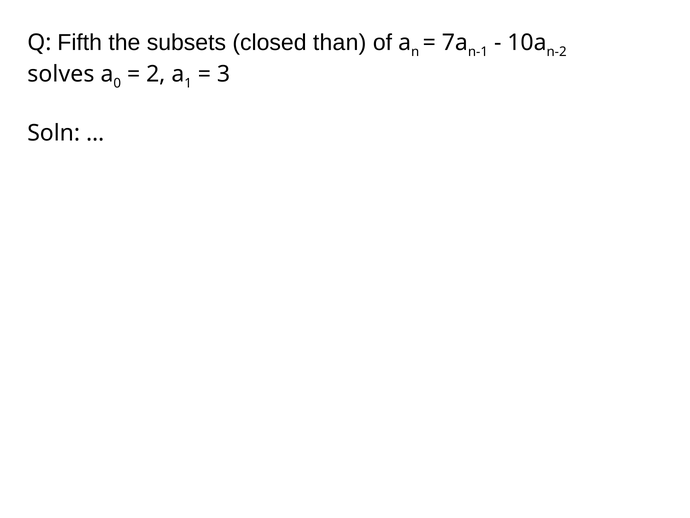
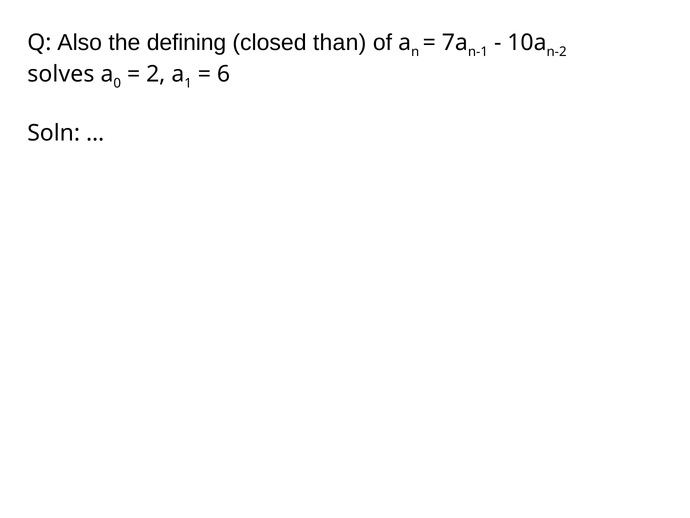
Fifth: Fifth -> Also
subsets: subsets -> defining
3: 3 -> 6
